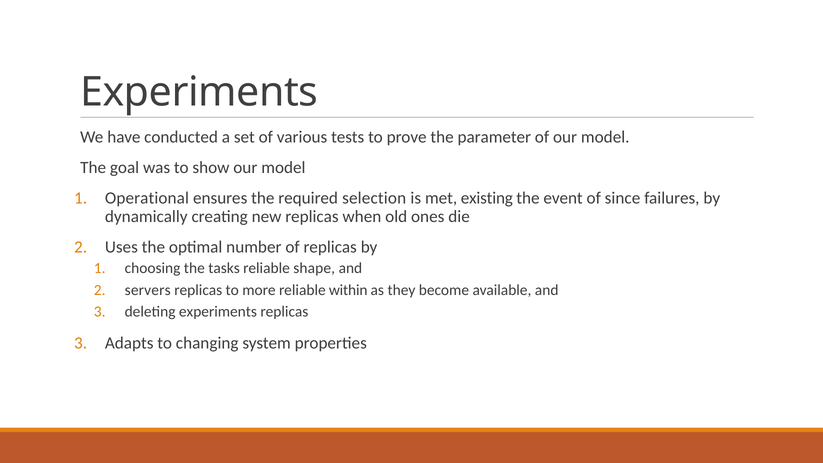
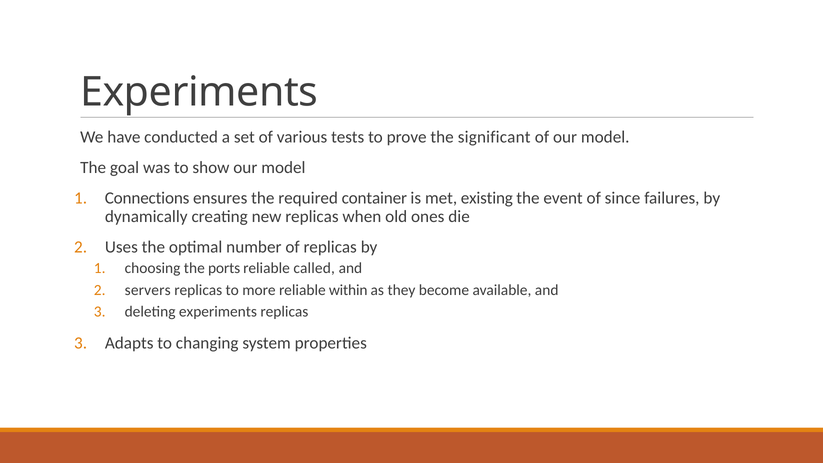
parameter: parameter -> significant
Operational: Operational -> Connections
selection: selection -> container
tasks: tasks -> ports
shape: shape -> called
